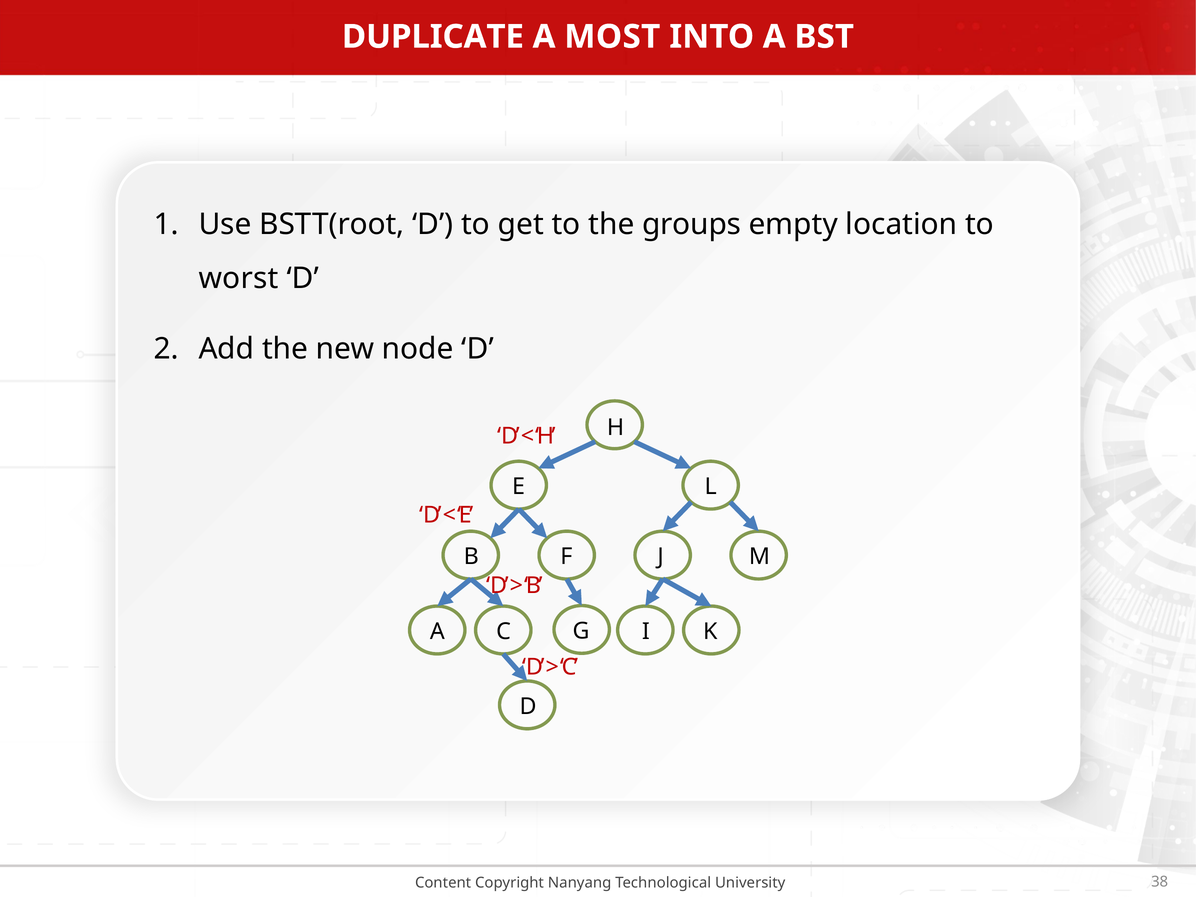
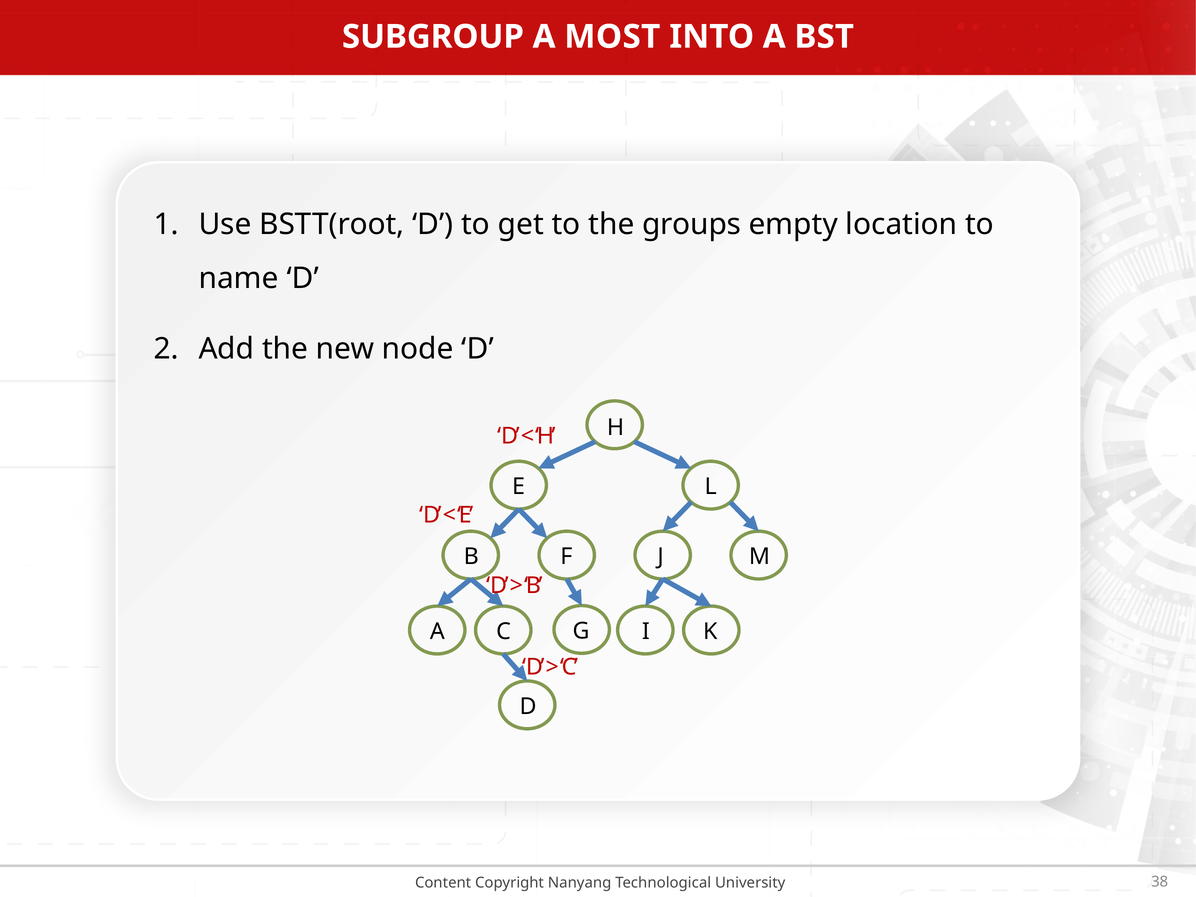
DUPLICATE: DUPLICATE -> SUBGROUP
worst: worst -> name
